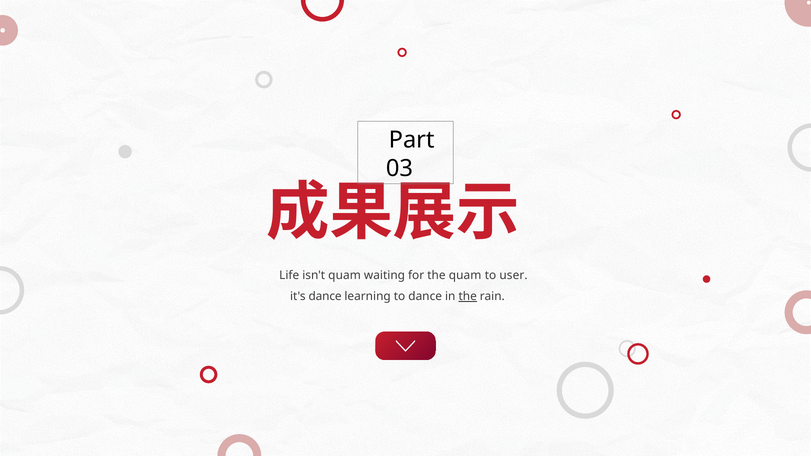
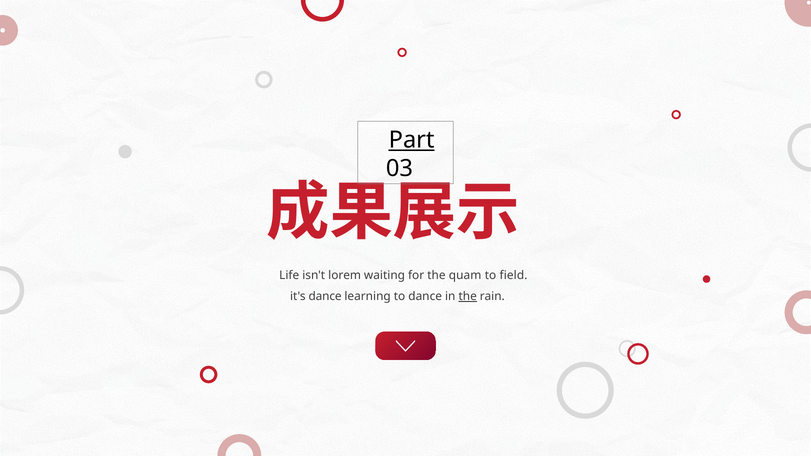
Part underline: none -> present
isn't quam: quam -> lorem
user: user -> field
